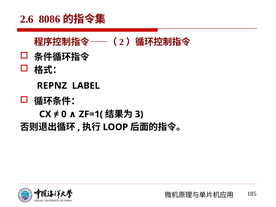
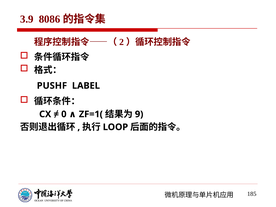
2.6: 2.6 -> 3.9
REPNZ: REPNZ -> PUSHF
3: 3 -> 9
